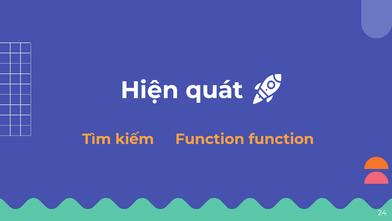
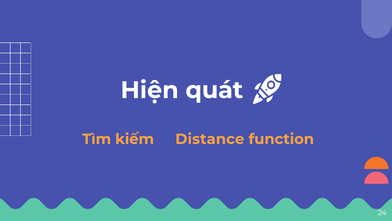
kiếm Function: Function -> Distance
